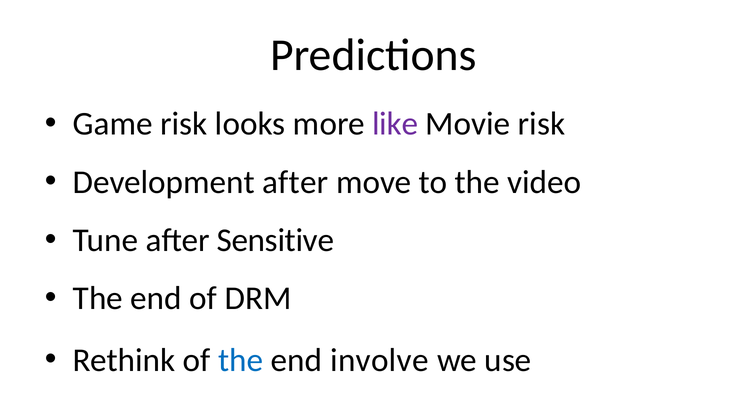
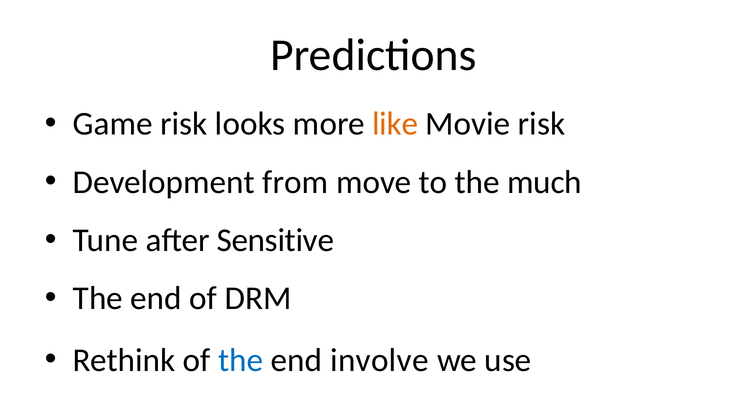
like colour: purple -> orange
Development after: after -> from
video: video -> much
